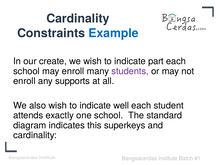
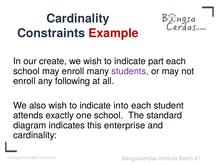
Example colour: blue -> red
supports: supports -> following
well: well -> into
superkeys: superkeys -> enterprise
